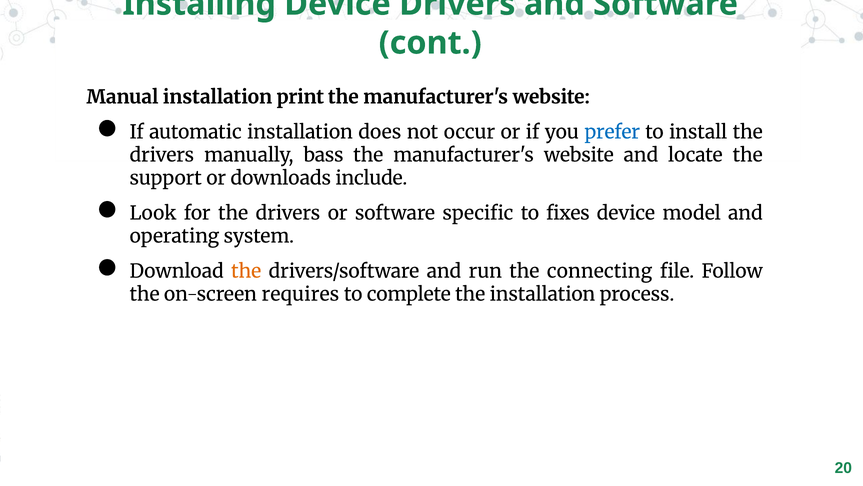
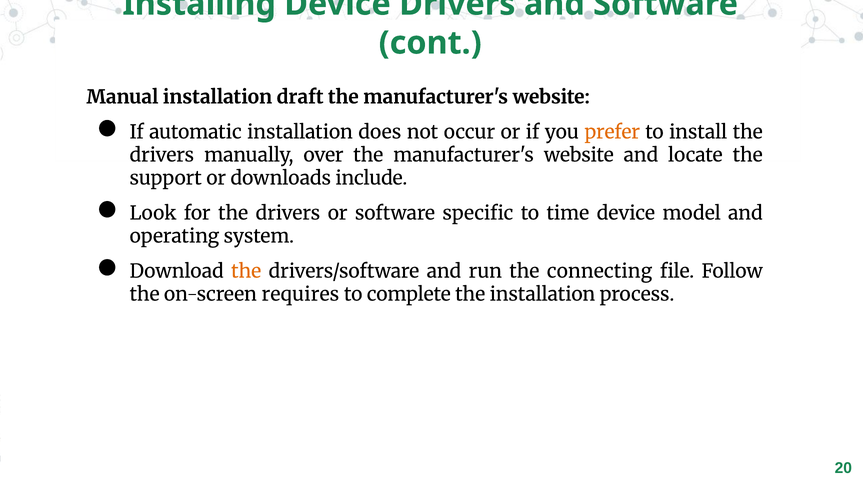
print: print -> draft
prefer colour: blue -> orange
bass: bass -> over
fixes: fixes -> time
